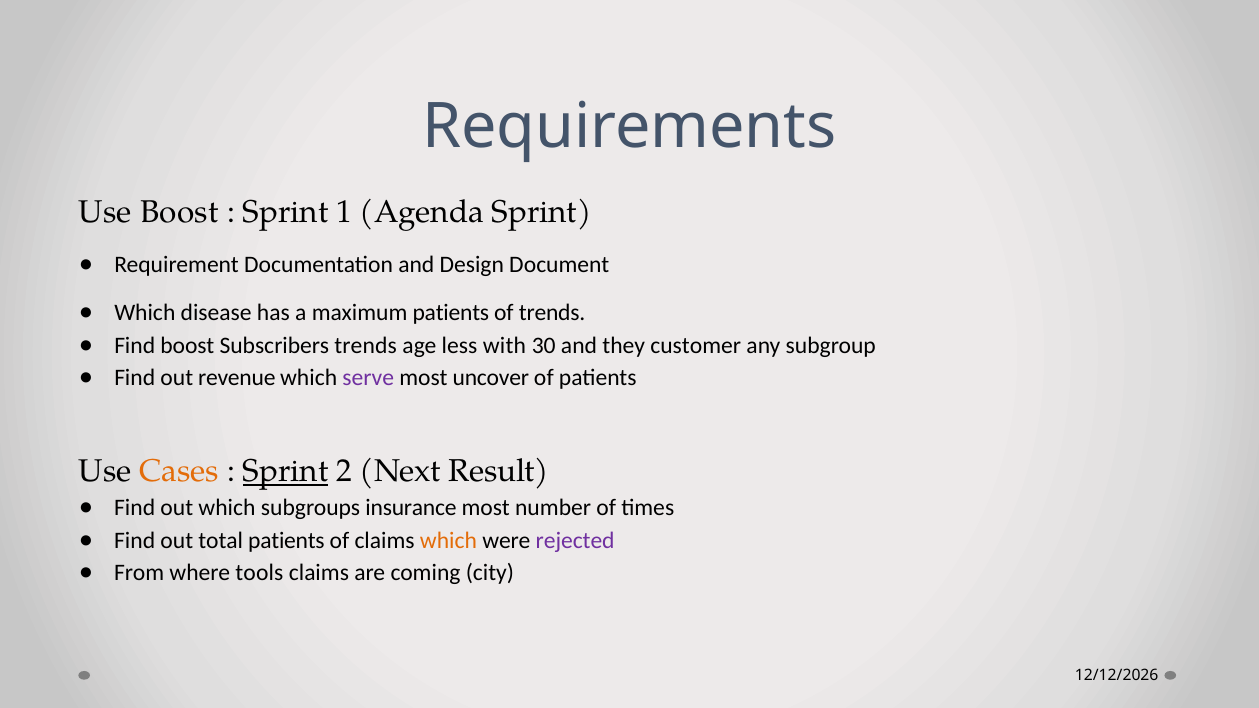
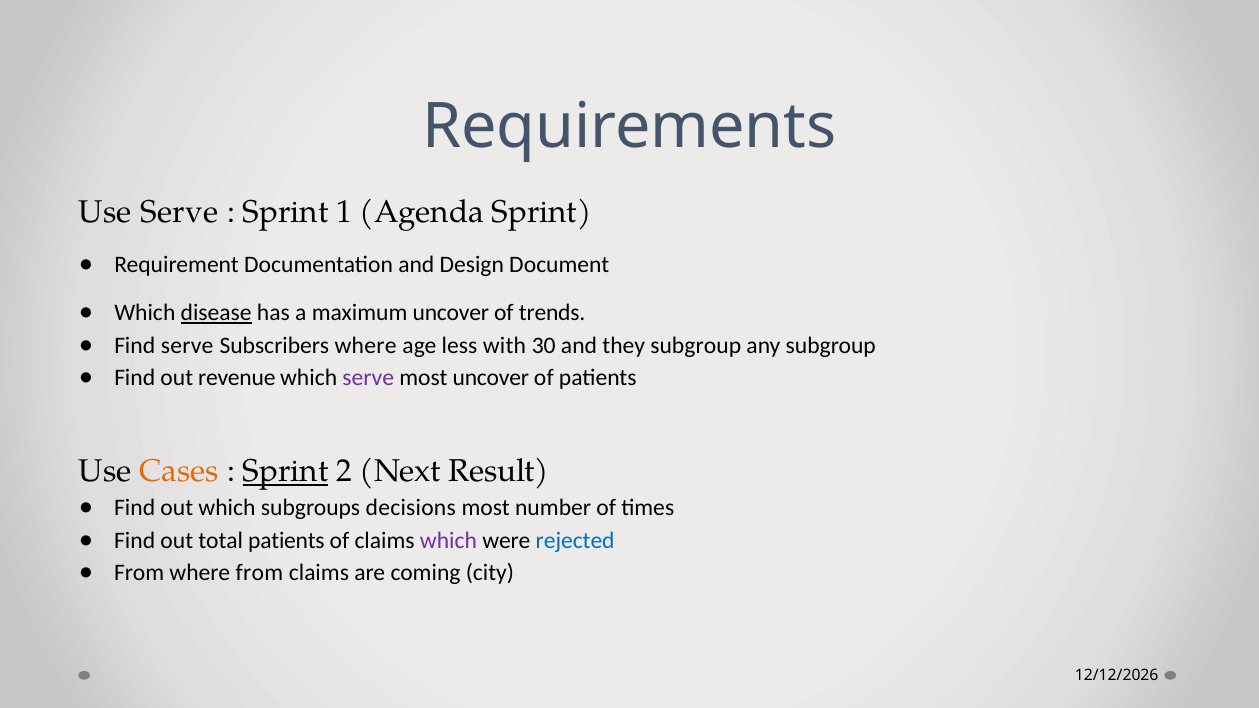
Use Boost: Boost -> Serve
disease underline: none -> present
maximum patients: patients -> uncover
Find boost: boost -> serve
Subscribers trends: trends -> where
they customer: customer -> subgroup
insurance: insurance -> decisions
which at (448, 541) colour: orange -> purple
rejected colour: purple -> blue
where tools: tools -> from
